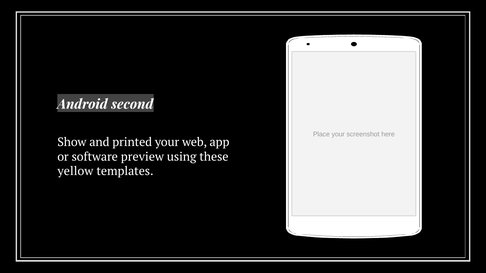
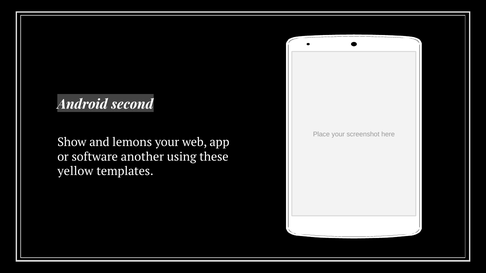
printed: printed -> lemons
preview: preview -> another
